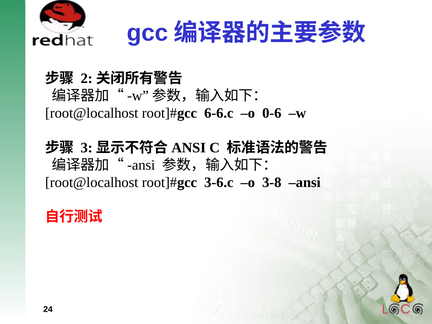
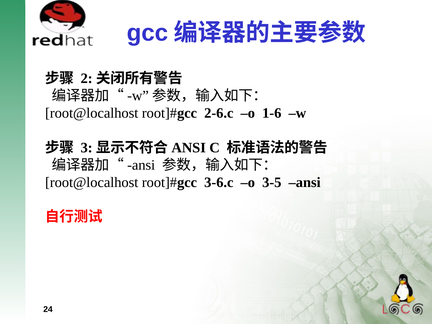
6-6.c: 6-6.c -> 2-6.c
0-6: 0-6 -> 1-6
3-8: 3-8 -> 3-5
